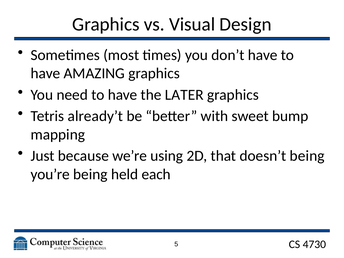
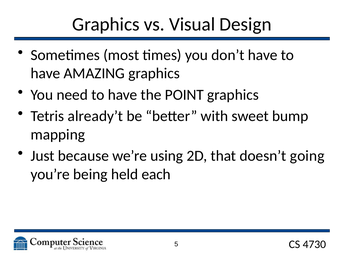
LATER: LATER -> POINT
doesn’t being: being -> going
